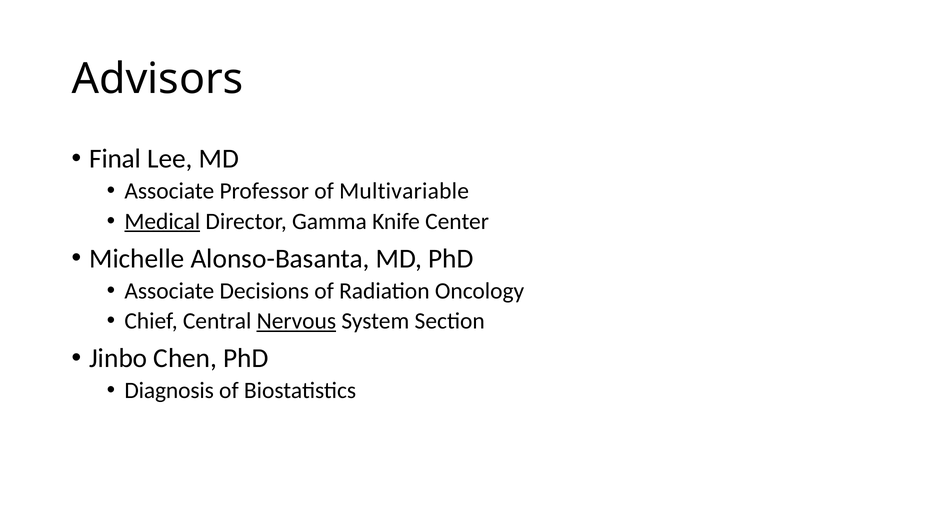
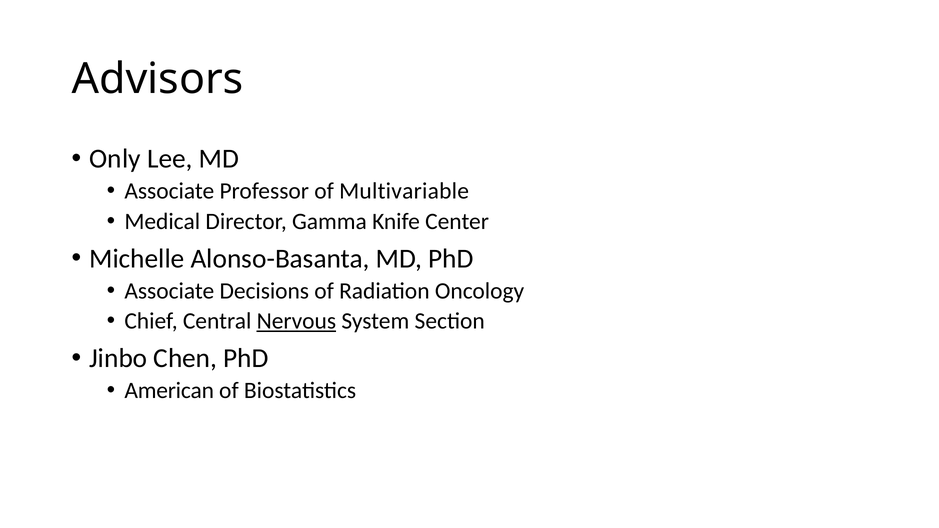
Final: Final -> Only
Medical underline: present -> none
Diagnosis: Diagnosis -> American
